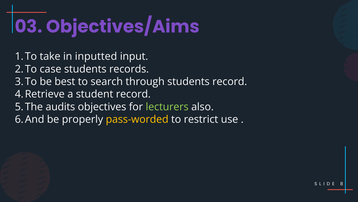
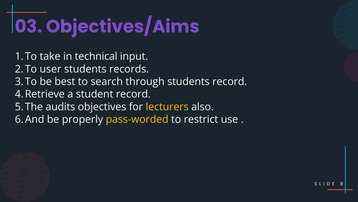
inputted: inputted -> technical
case: case -> user
lecturers colour: light green -> yellow
